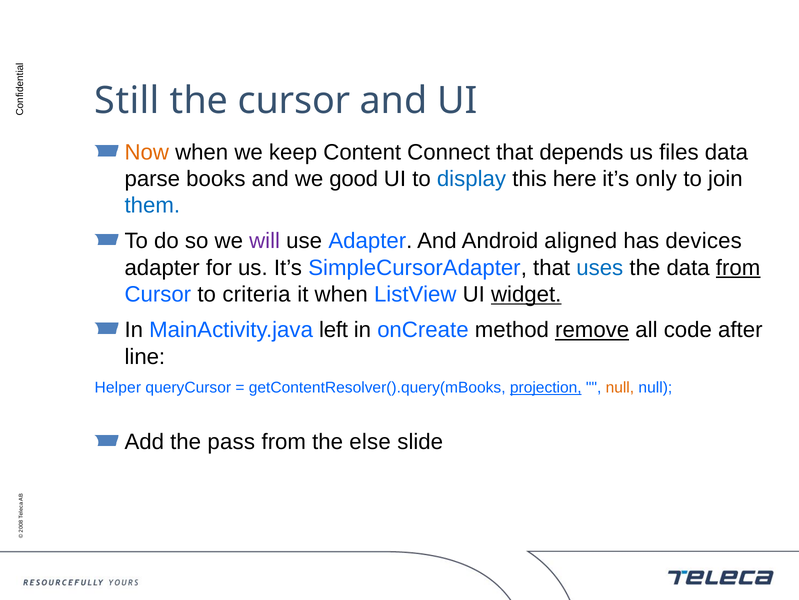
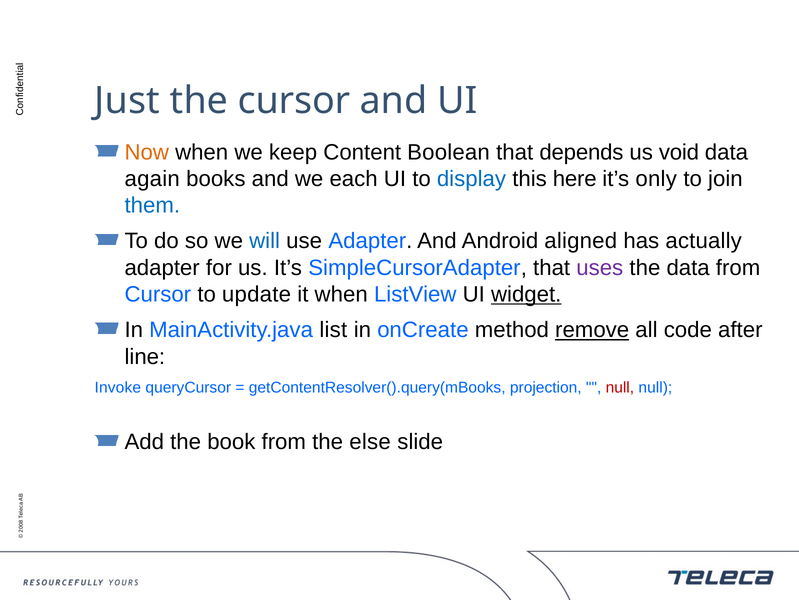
Still: Still -> Just
Connect: Connect -> Boolean
files: files -> void
parse: parse -> again
good: good -> each
will colour: purple -> blue
devices: devices -> actually
uses colour: blue -> purple
from at (738, 267) underline: present -> none
criteria: criteria -> update
left: left -> list
Helper: Helper -> Invoke
projection underline: present -> none
null at (620, 387) colour: orange -> red
pass: pass -> book
